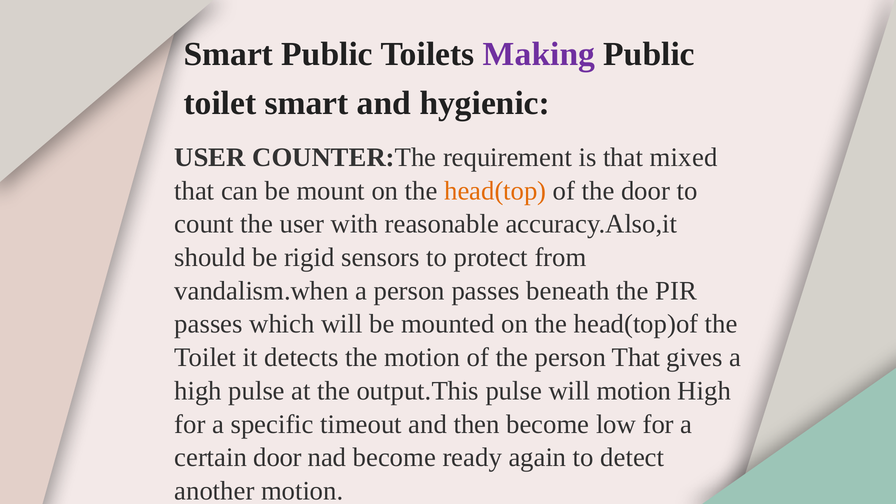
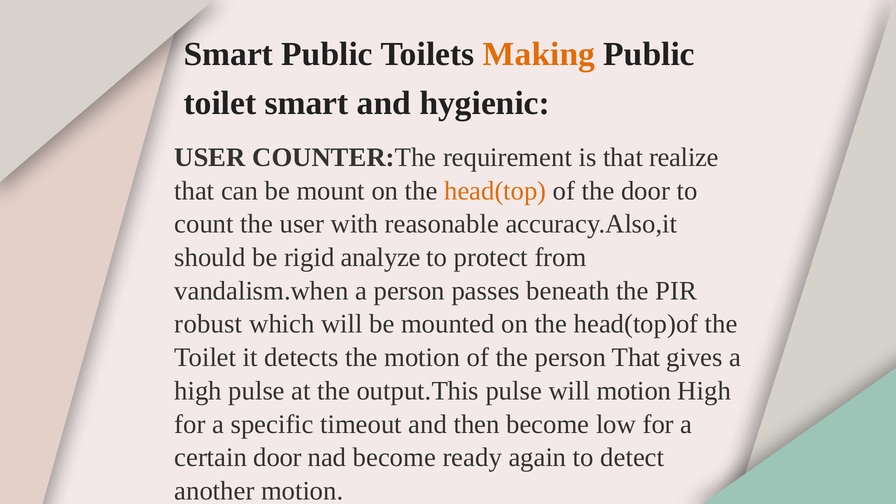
Making colour: purple -> orange
mixed: mixed -> realize
sensors: sensors -> analyze
passes at (209, 324): passes -> robust
